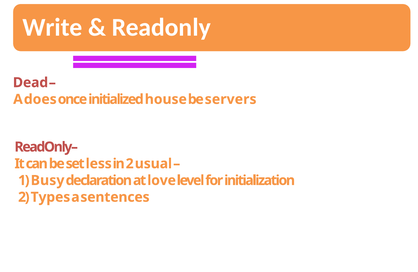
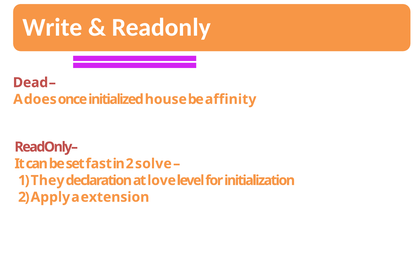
servers: servers -> affinity
less: less -> fast
usual: usual -> solve
Busy: Busy -> They
Types: Types -> Apply
sentences: sentences -> extension
